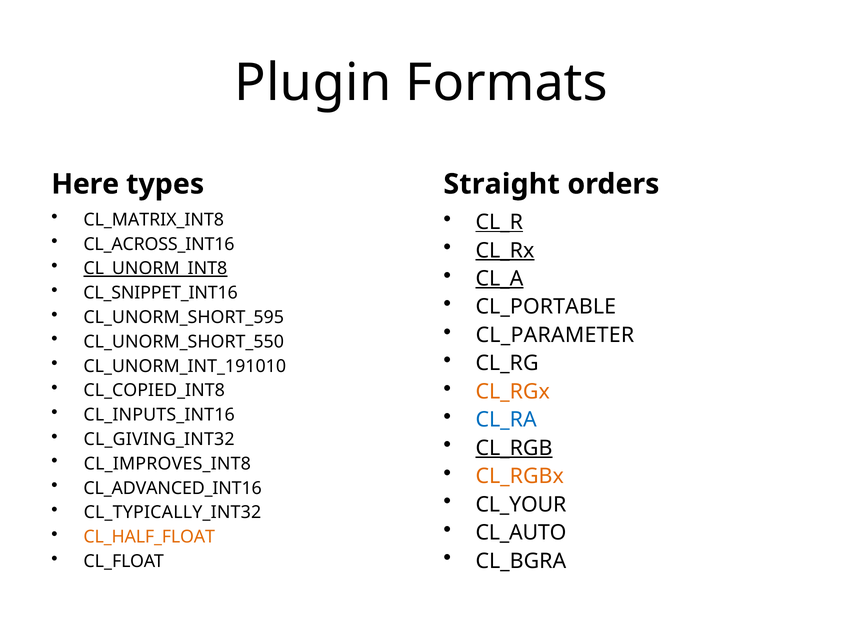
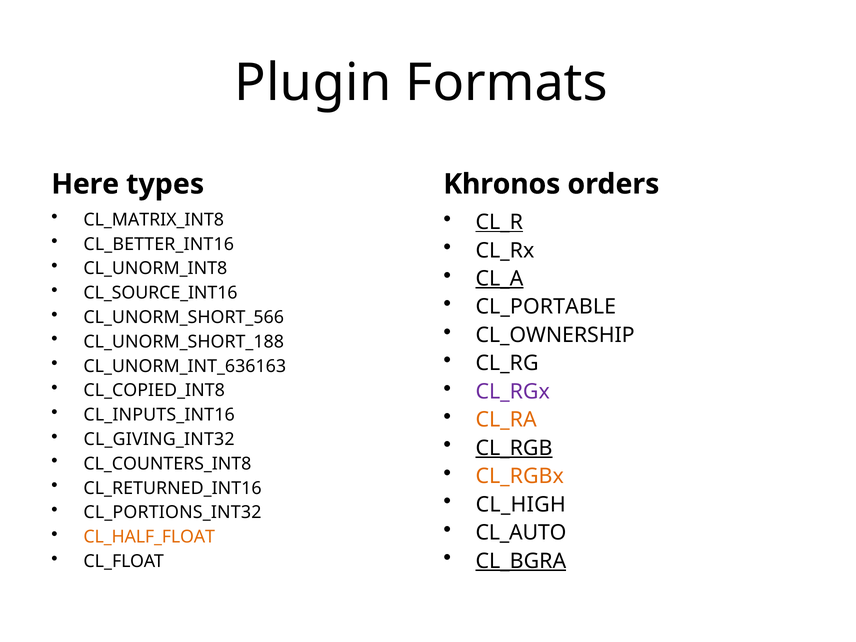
Straight: Straight -> Khronos
CL_ACROSS_INT16: CL_ACROSS_INT16 -> CL_BETTER_INT16
CL_Rx underline: present -> none
CL_UNORM_INT8 underline: present -> none
CL_SNIPPET_INT16: CL_SNIPPET_INT16 -> CL_SOURCE_INT16
CL_UNORM_SHORT_595: CL_UNORM_SHORT_595 -> CL_UNORM_SHORT_566
CL_PARAMETER: CL_PARAMETER -> CL_OWNERSHIP
CL_UNORM_SHORT_550: CL_UNORM_SHORT_550 -> CL_UNORM_SHORT_188
CL_UNORM_INT_191010: CL_UNORM_INT_191010 -> CL_UNORM_INT_636163
CL_RGx colour: orange -> purple
CL_RA colour: blue -> orange
CL_IMPROVES_INT8: CL_IMPROVES_INT8 -> CL_COUNTERS_INT8
CL_ADVANCED_INT16: CL_ADVANCED_INT16 -> CL_RETURNED_INT16
CL_YOUR: CL_YOUR -> CL_HIGH
CL_TYPICALLY_INT32: CL_TYPICALLY_INT32 -> CL_PORTIONS_INT32
CL_BGRA underline: none -> present
